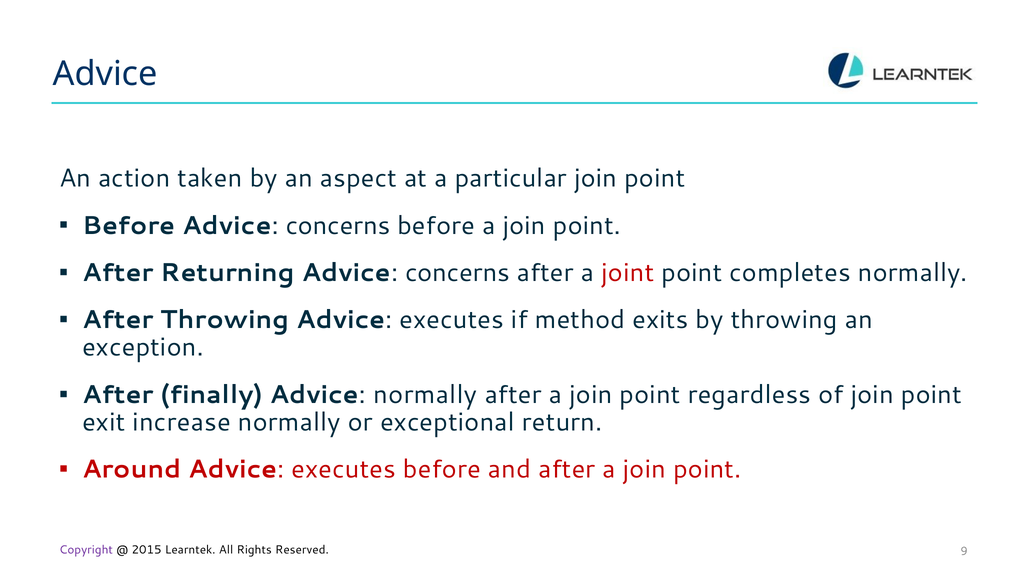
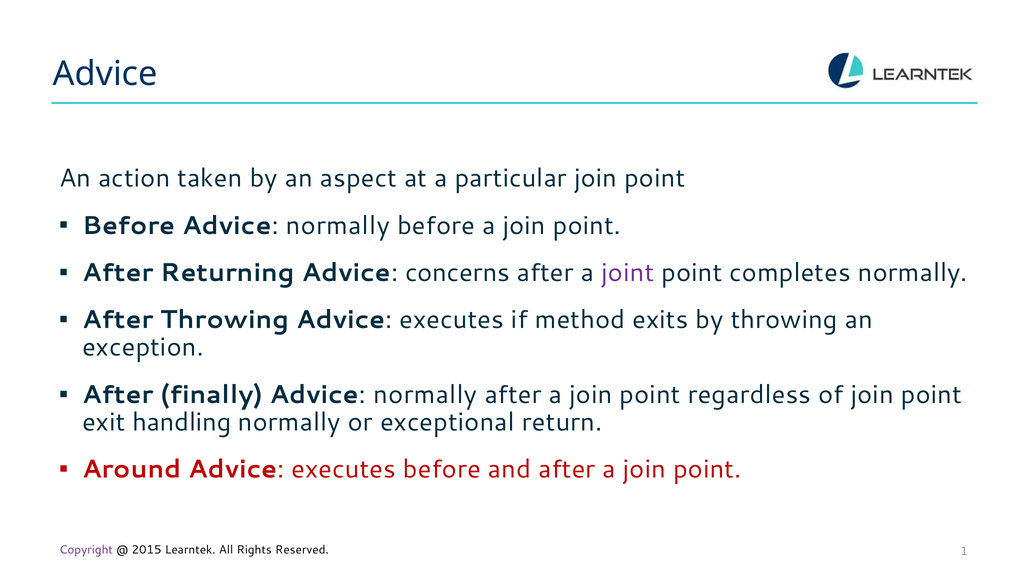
Before Advice concerns: concerns -> normally
joint colour: red -> purple
increase: increase -> handling
9: 9 -> 1
